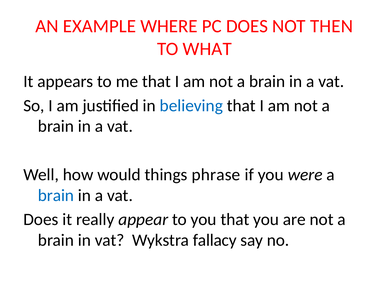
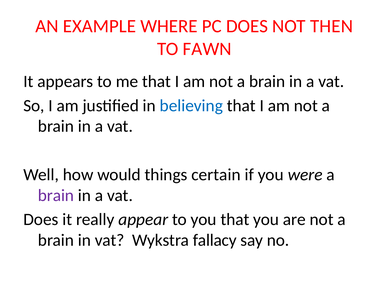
WHAT: WHAT -> FAWN
phrase: phrase -> certain
brain at (56, 196) colour: blue -> purple
